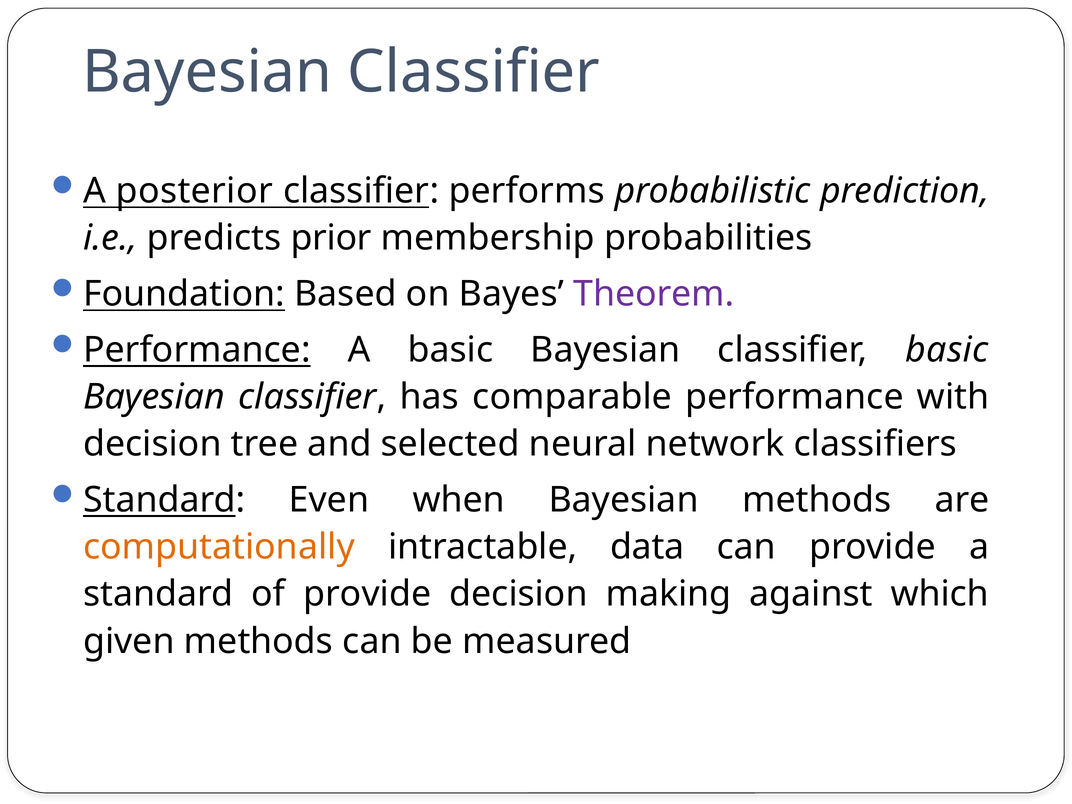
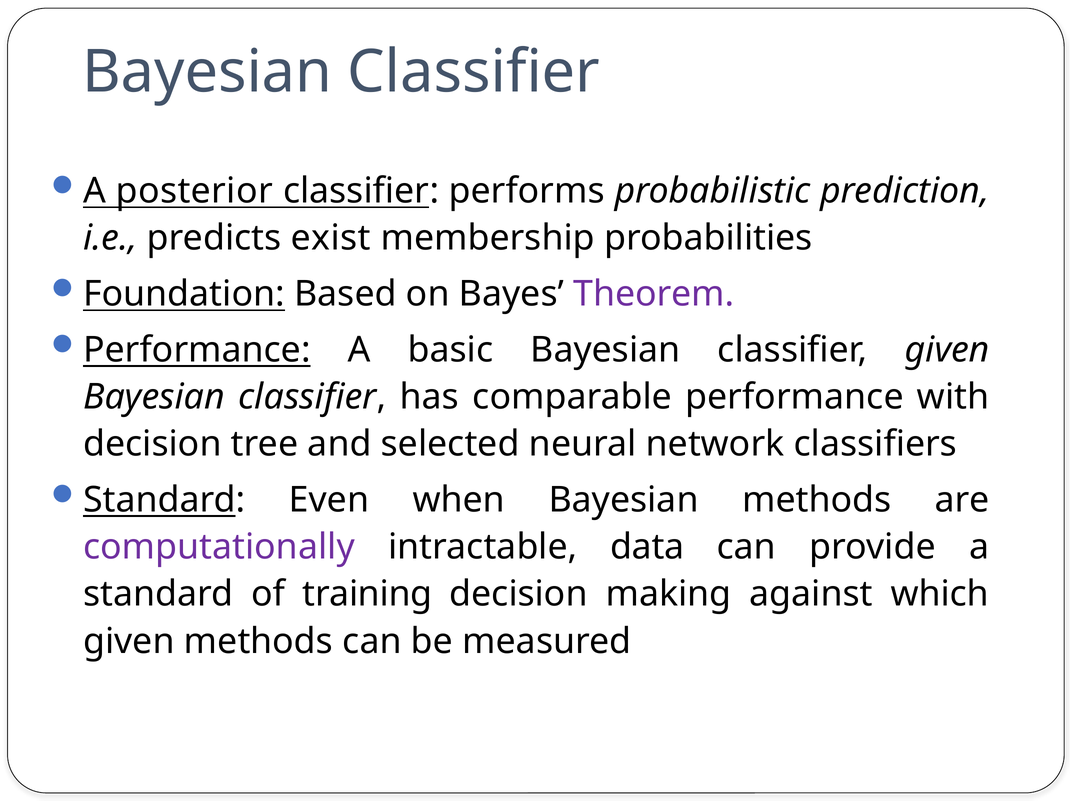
prior: prior -> exist
classifier basic: basic -> given
computationally colour: orange -> purple
of provide: provide -> training
